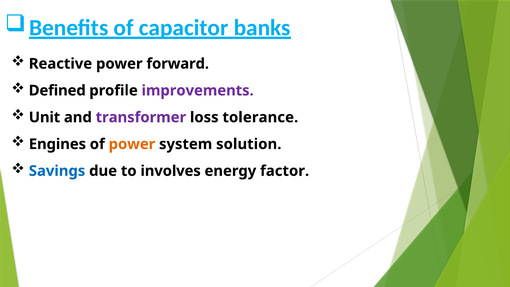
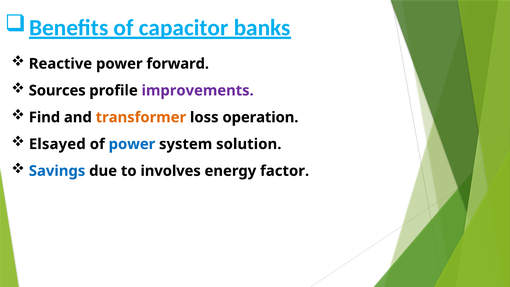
Defined: Defined -> Sources
Unit: Unit -> Find
transformer colour: purple -> orange
tolerance: tolerance -> operation
Engines: Engines -> Elsayed
power at (132, 144) colour: orange -> blue
